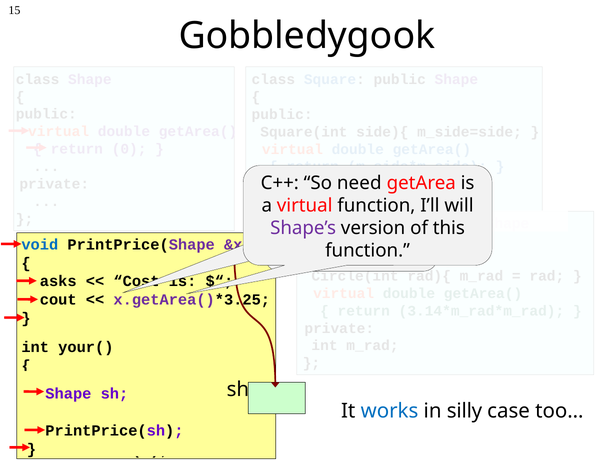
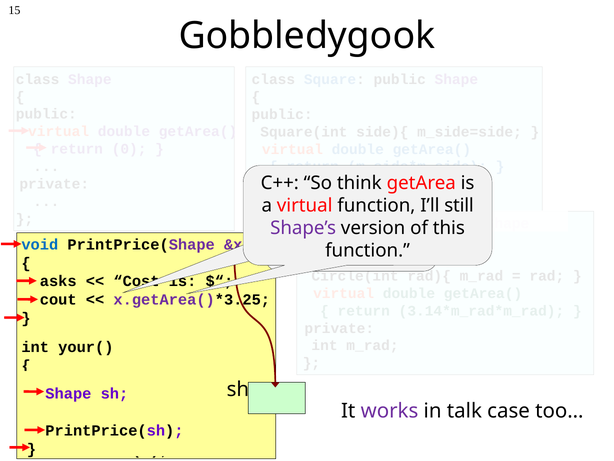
need: need -> think
will: will -> still
works colour: blue -> purple
silly: silly -> talk
